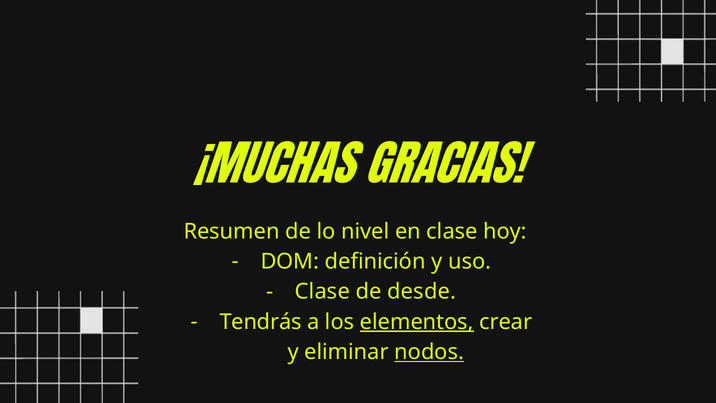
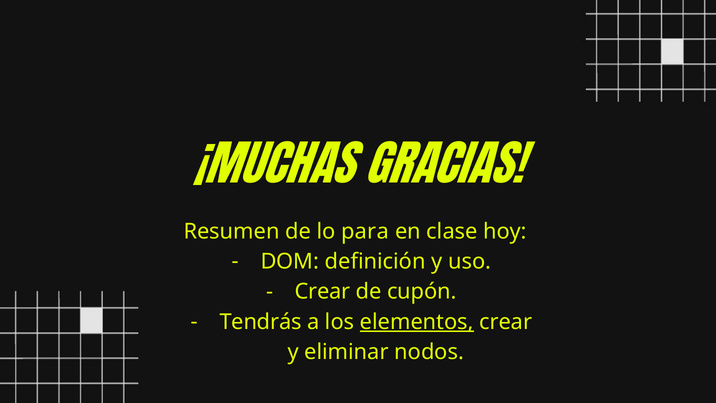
nivel: nivel -> para
Clase at (322, 291): Clase -> Crear
desde: desde -> cupón
nodos underline: present -> none
